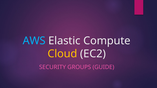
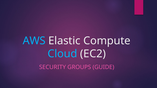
Cloud colour: yellow -> light blue
